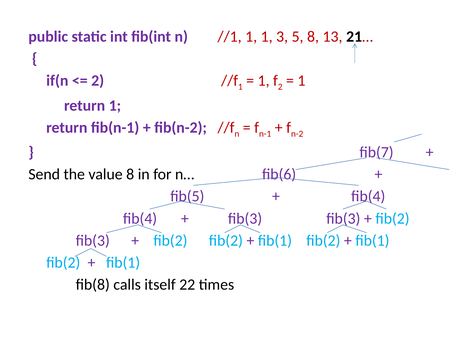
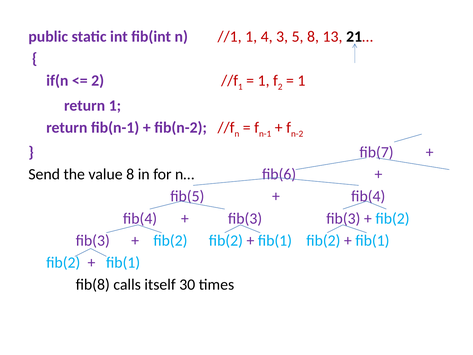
1 1: 1 -> 4
22: 22 -> 30
